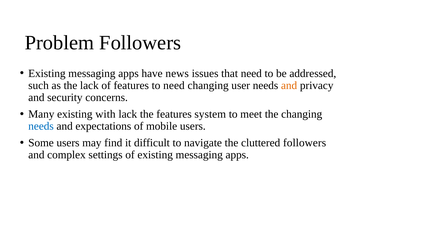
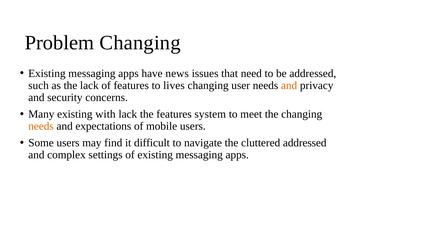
Problem Followers: Followers -> Changing
to need: need -> lives
needs at (41, 126) colour: blue -> orange
cluttered followers: followers -> addressed
